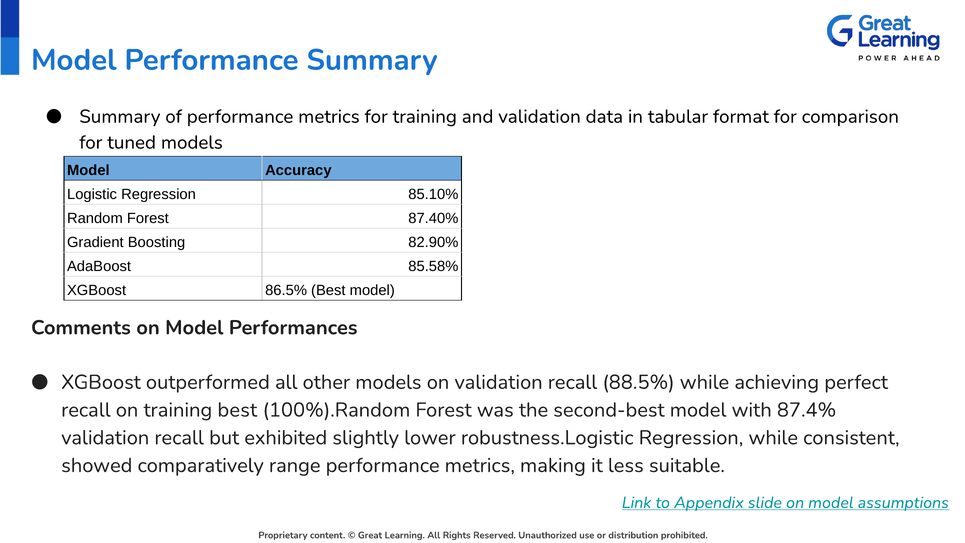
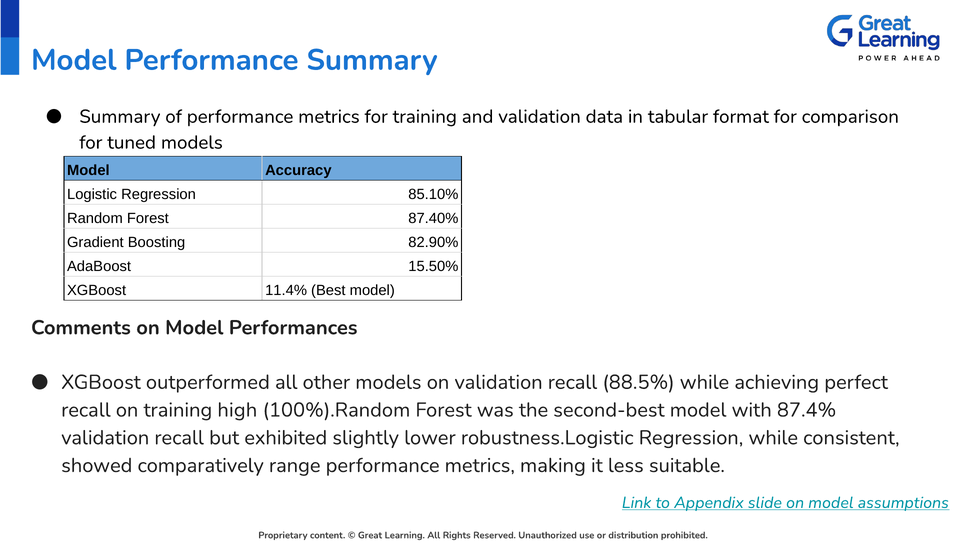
85.58%: 85.58% -> 15.50%
86.5%: 86.5% -> 11.4%
training best: best -> high
